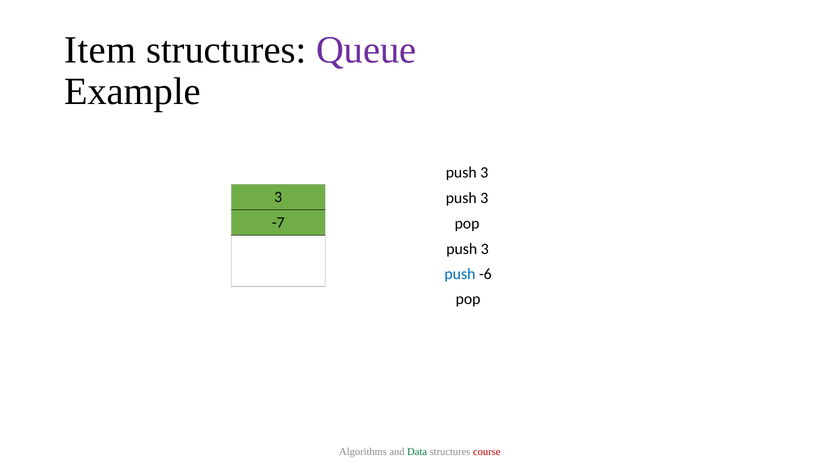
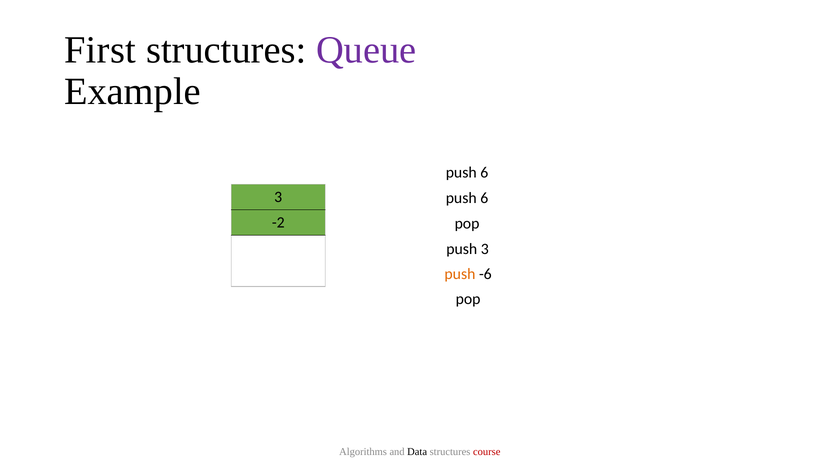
Item: Item -> First
3 at (484, 172): 3 -> 6
3 at (484, 198): 3 -> 6
-7: -7 -> -2
push at (460, 274) colour: blue -> orange
Data colour: green -> black
